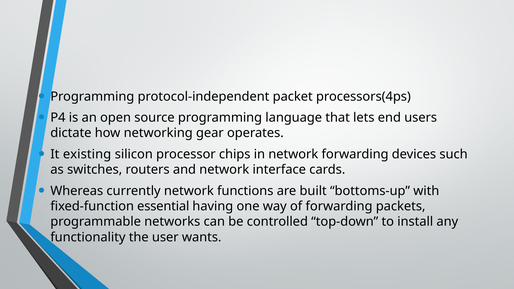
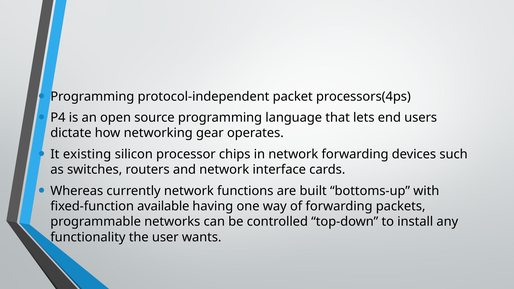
essential: essential -> available
